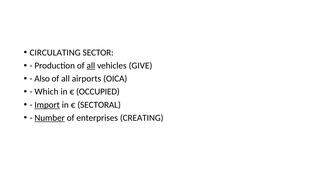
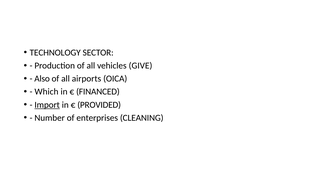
CIRCULATING: CIRCULATING -> TECHNOLOGY
all at (91, 66) underline: present -> none
OCCUPIED: OCCUPIED -> FINANCED
SECTORAL: SECTORAL -> PROVIDED
Number underline: present -> none
CREATING: CREATING -> CLEANING
